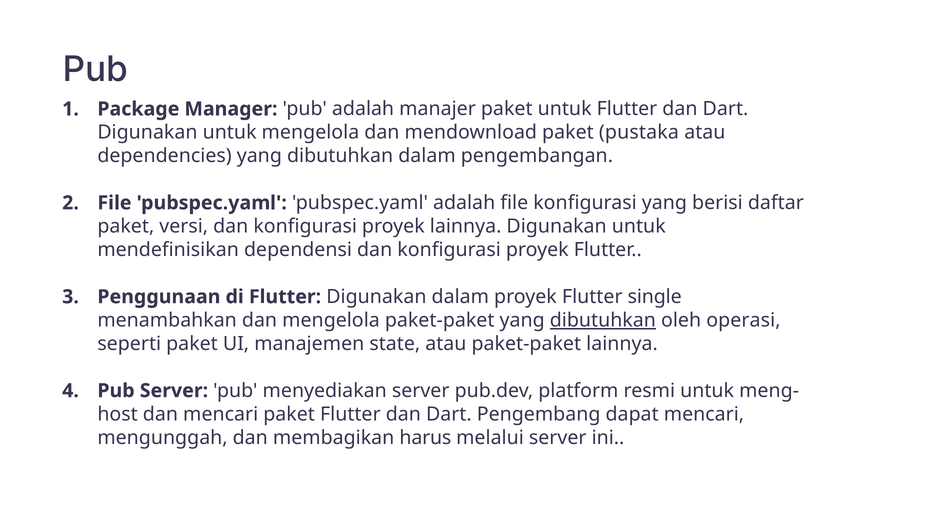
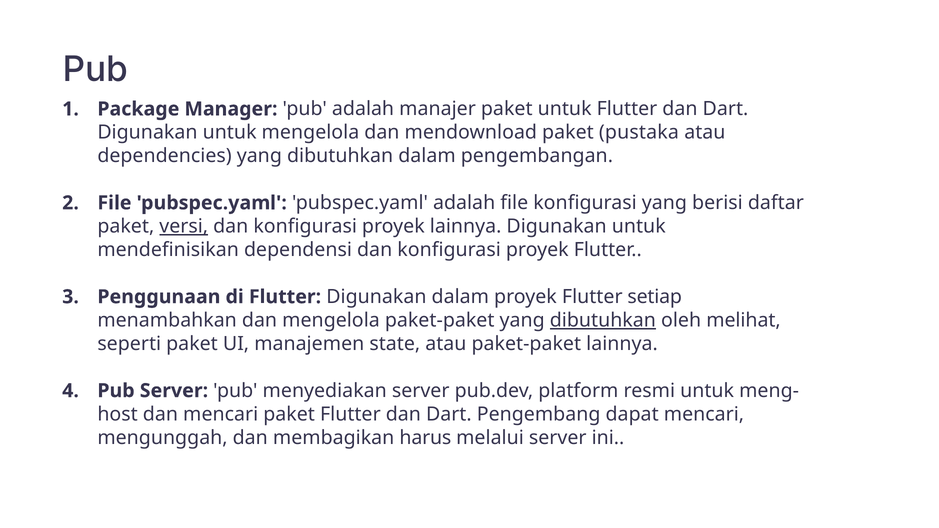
versi underline: none -> present
single: single -> setiap
operasi: operasi -> melihat
